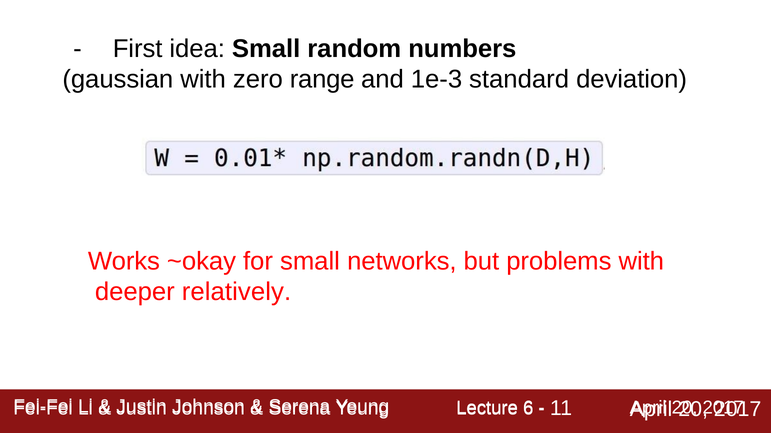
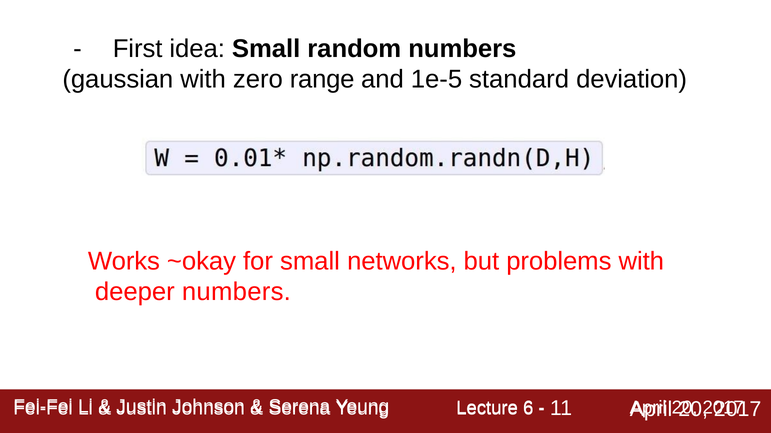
1e-3: 1e-3 -> 1e-5
deeper relatively: relatively -> numbers
